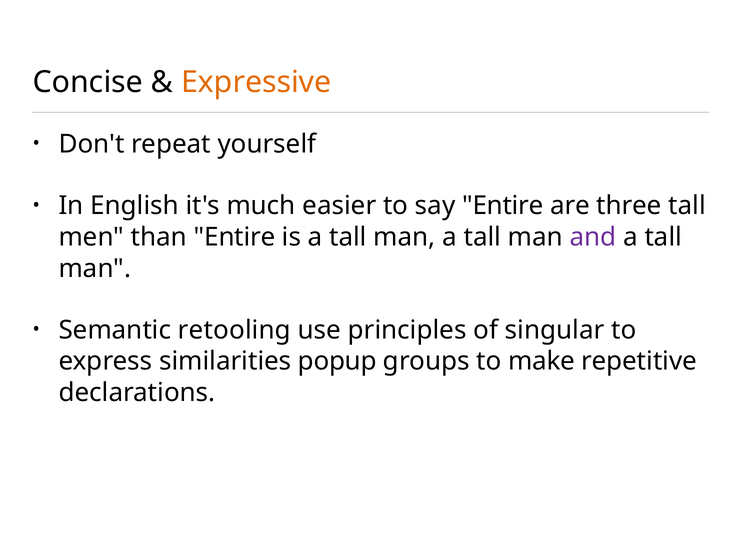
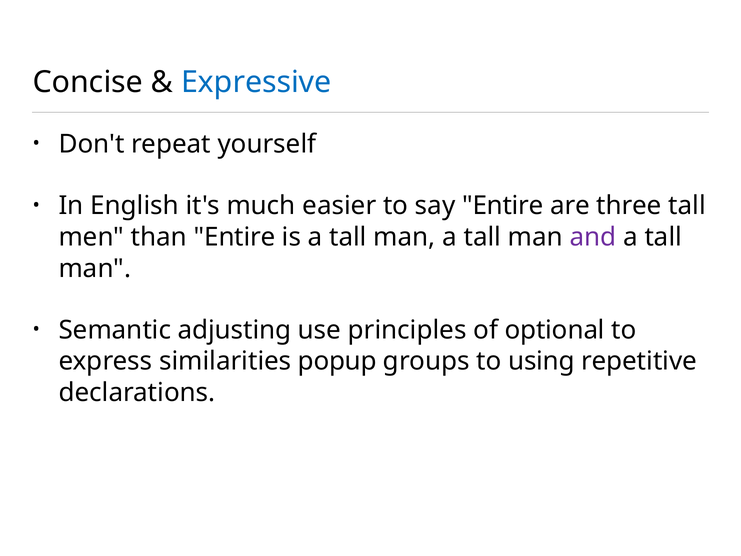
Expressive colour: orange -> blue
retooling: retooling -> adjusting
singular: singular -> optional
make: make -> using
